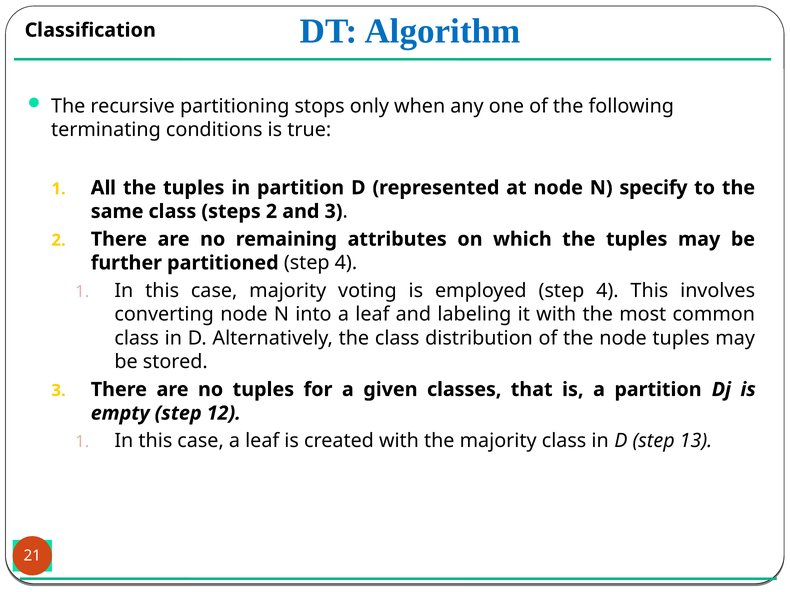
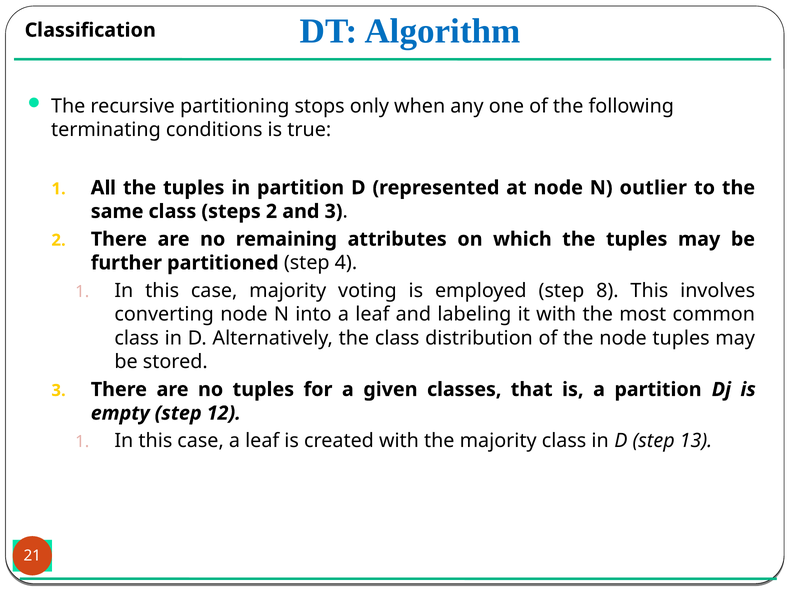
specify: specify -> outlier
employed step 4: 4 -> 8
